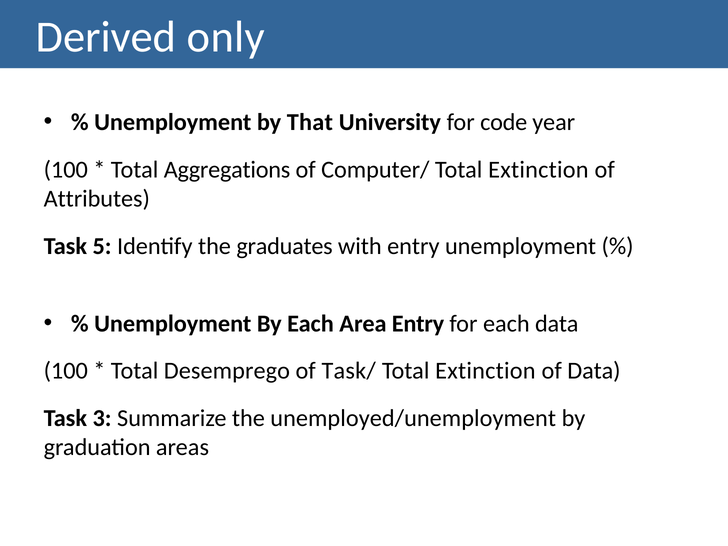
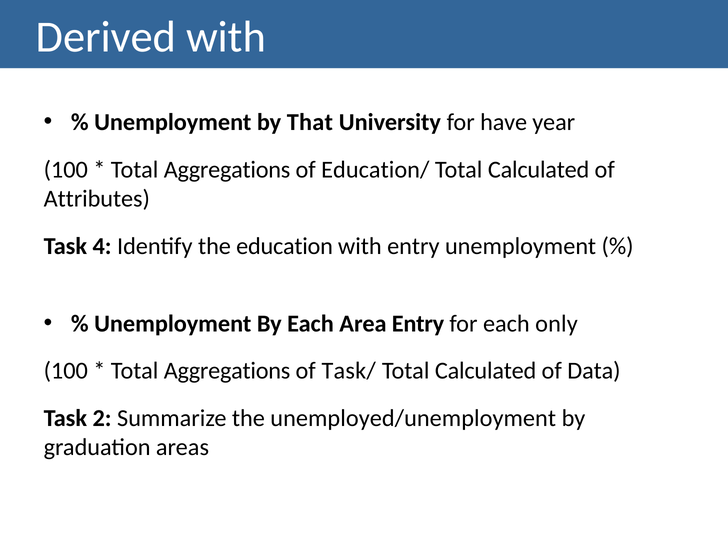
Derived only: only -> with
code: code -> have
Computer/: Computer/ -> Education/
Extinction at (538, 170): Extinction -> Calculated
5: 5 -> 4
graduates: graduates -> education
each data: data -> only
Desemprego at (227, 371): Desemprego -> Aggregations
Extinction at (485, 371): Extinction -> Calculated
3: 3 -> 2
